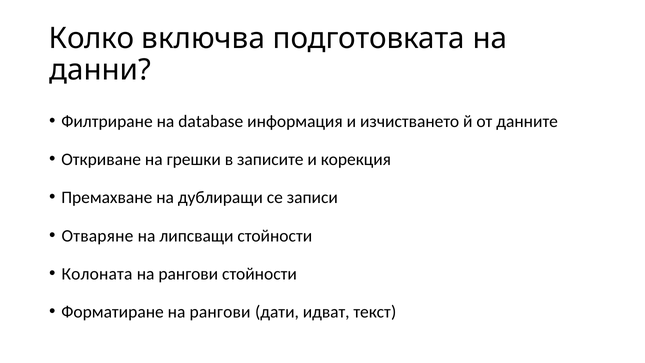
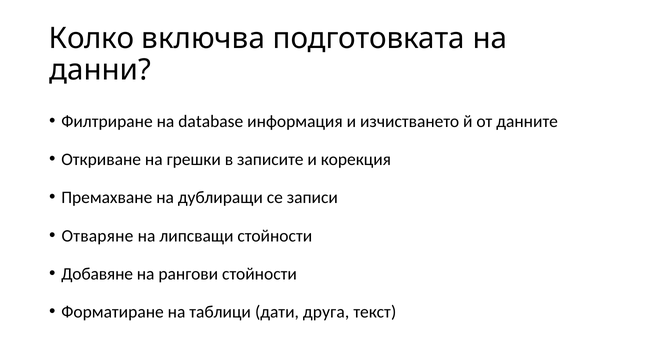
Колоната: Колоната -> Добавяне
Форматиране на рангови: рангови -> таблици
идват: идват -> друга
